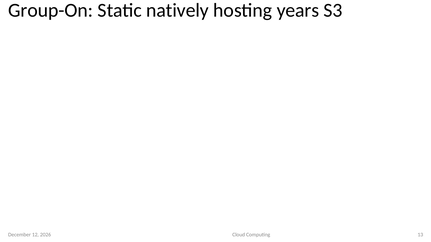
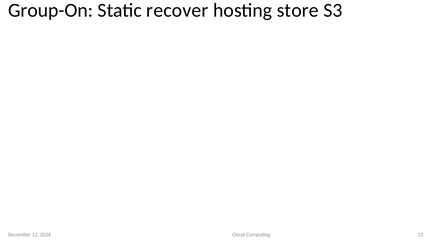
natively: natively -> recover
years: years -> store
